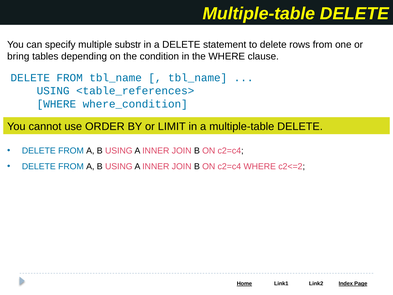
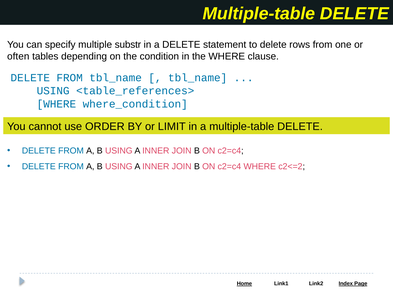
bring: bring -> often
